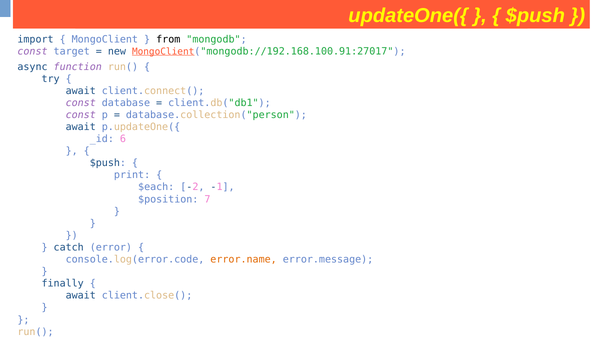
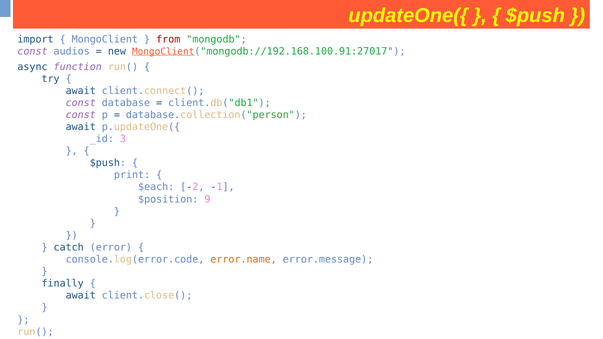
from colour: black -> red
target: target -> audios
6: 6 -> 3
7: 7 -> 9
